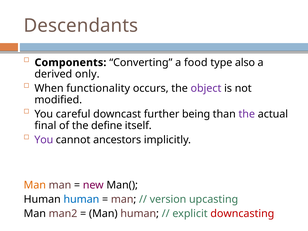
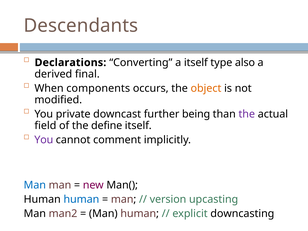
Components: Components -> Declarations
a food: food -> itself
only: only -> final
functionality: functionality -> components
object colour: purple -> orange
careful: careful -> private
final: final -> field
ancestors: ancestors -> comment
Man at (35, 185) colour: orange -> blue
downcasting colour: red -> black
